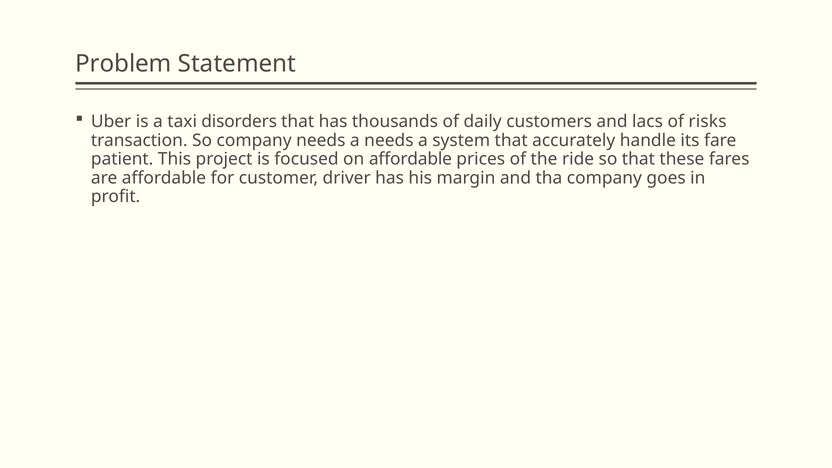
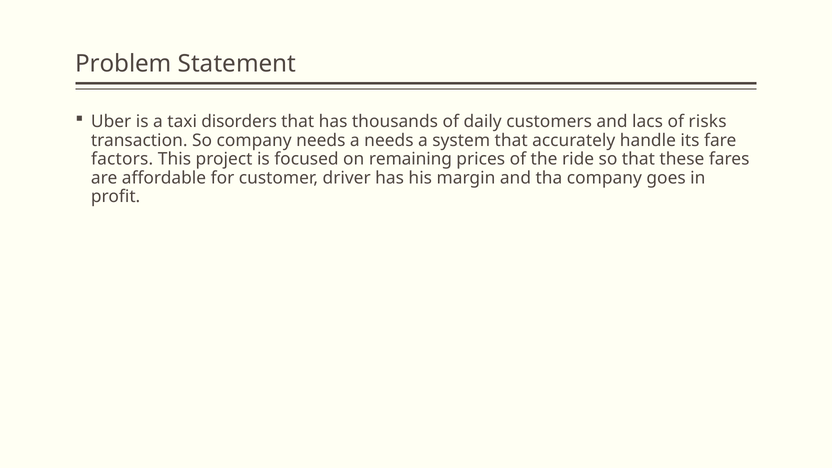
patient: patient -> factors
on affordable: affordable -> remaining
